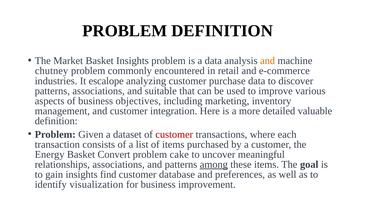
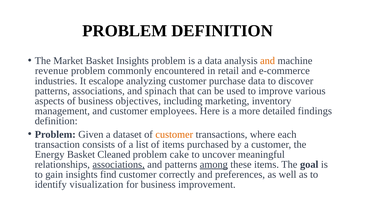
chutney: chutney -> revenue
suitable: suitable -> spinach
integration: integration -> employees
valuable: valuable -> findings
customer at (174, 134) colour: red -> orange
Convert: Convert -> Cleaned
associations at (119, 164) underline: none -> present
database: database -> correctly
